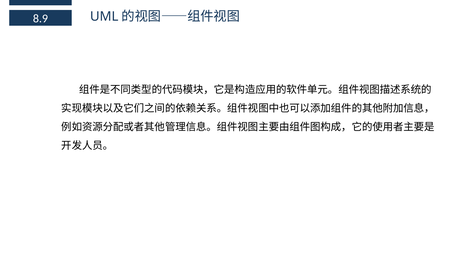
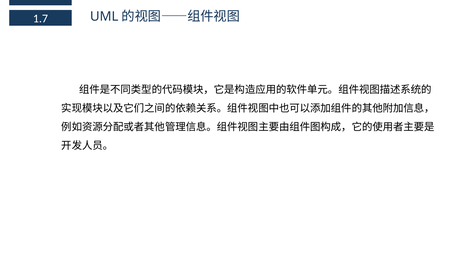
8.9: 8.9 -> 1.7
